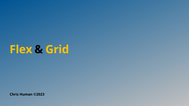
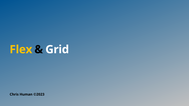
Grid colour: yellow -> white
